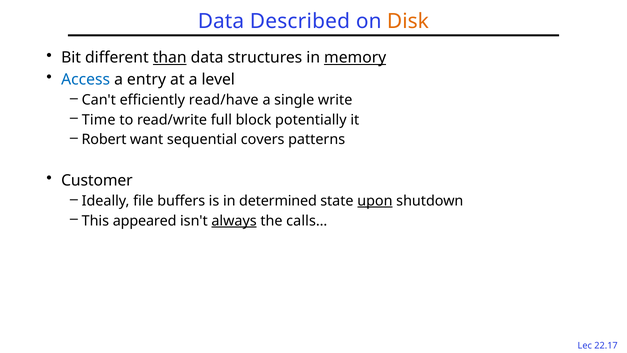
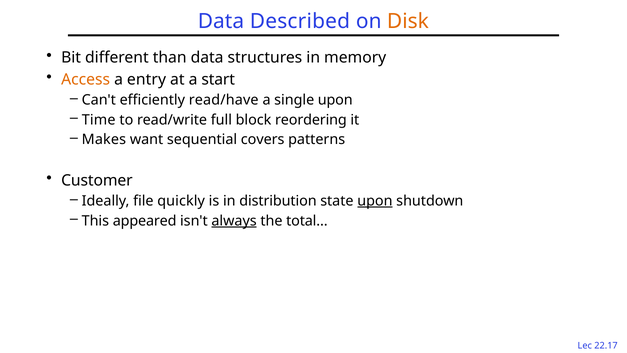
than underline: present -> none
memory underline: present -> none
Access colour: blue -> orange
level: level -> start
single write: write -> upon
potentially: potentially -> reordering
Robert: Robert -> Makes
buffers: buffers -> quickly
determined: determined -> distribution
calls…: calls… -> total…
